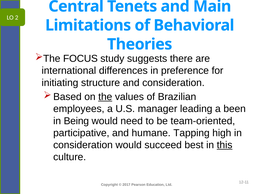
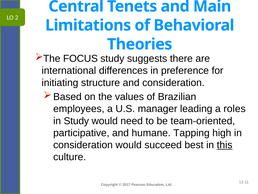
the underline: present -> none
been: been -> roles
in Being: Being -> Study
